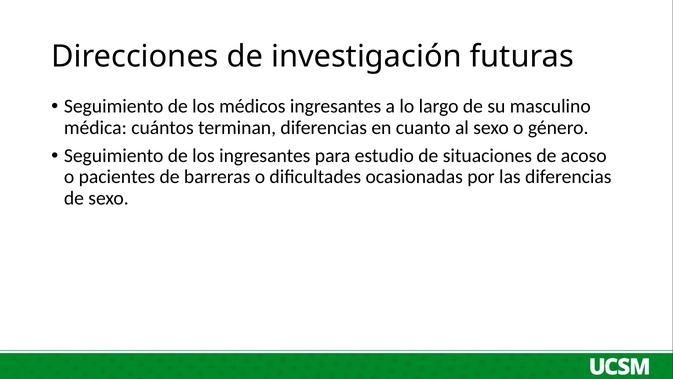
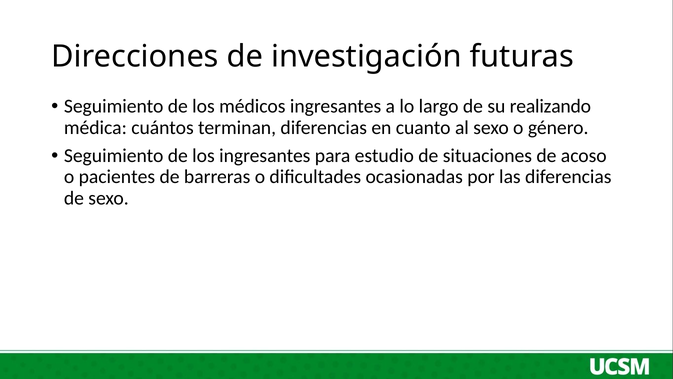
masculino: masculino -> realizando
